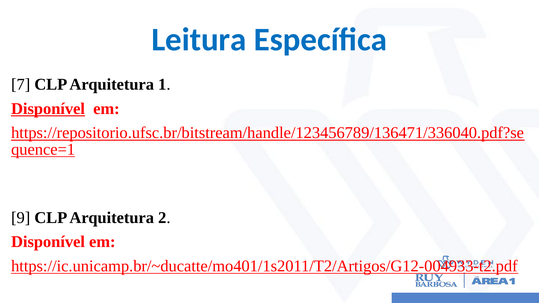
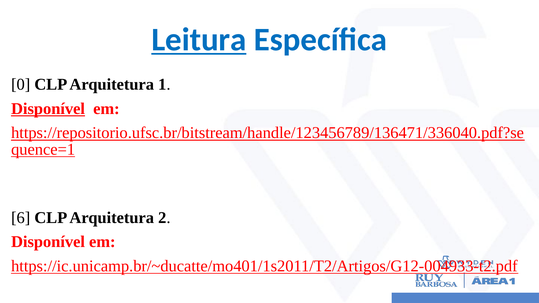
Leitura underline: none -> present
7: 7 -> 0
9: 9 -> 6
